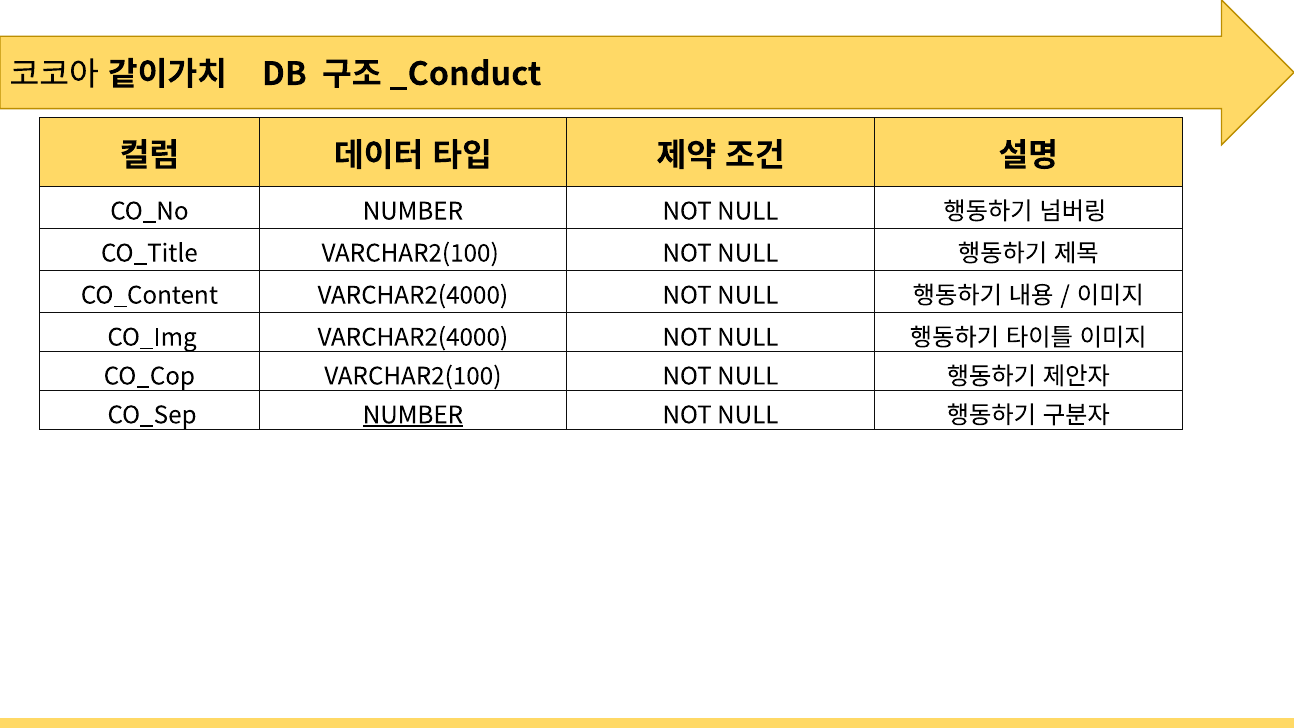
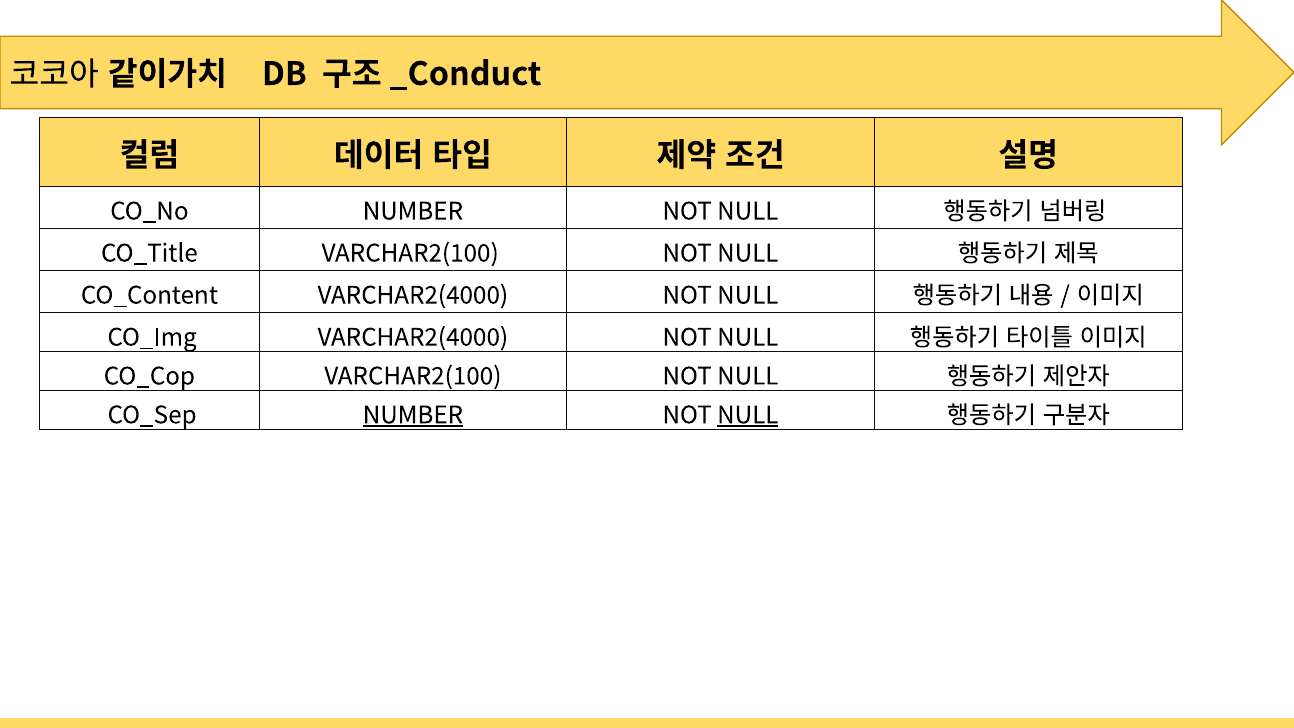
NULL at (748, 415) underline: none -> present
